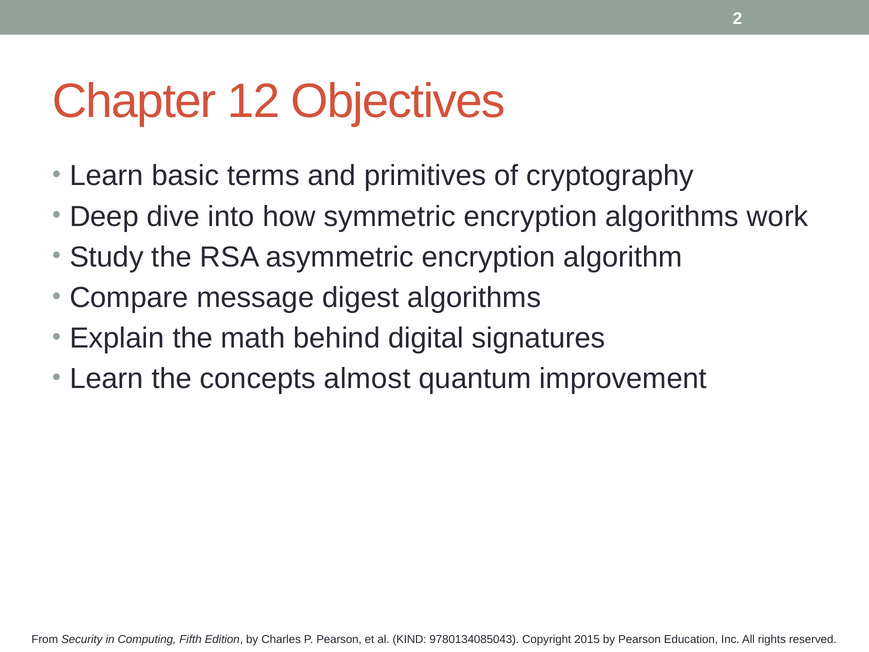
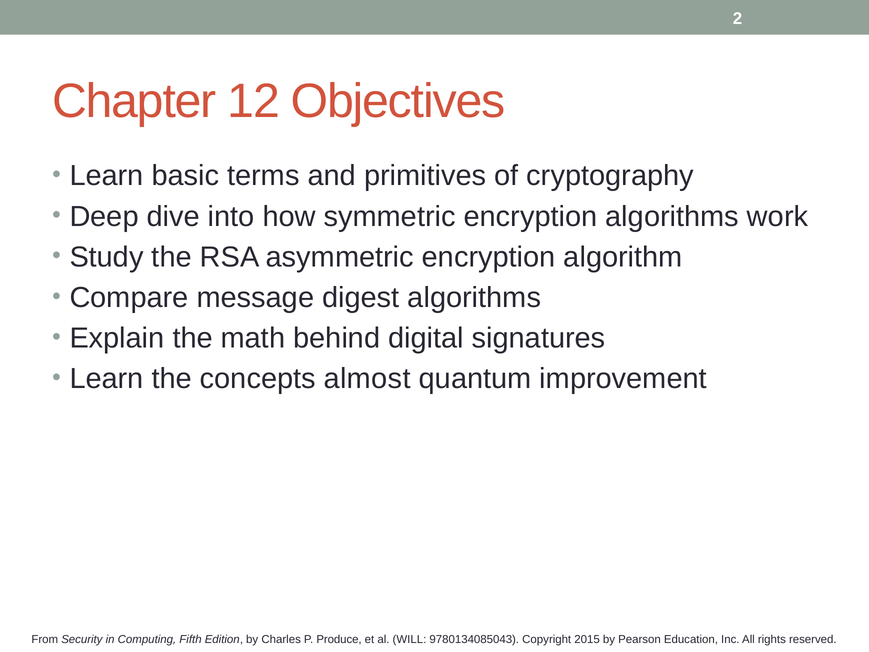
P Pearson: Pearson -> Produce
KIND: KIND -> WILL
